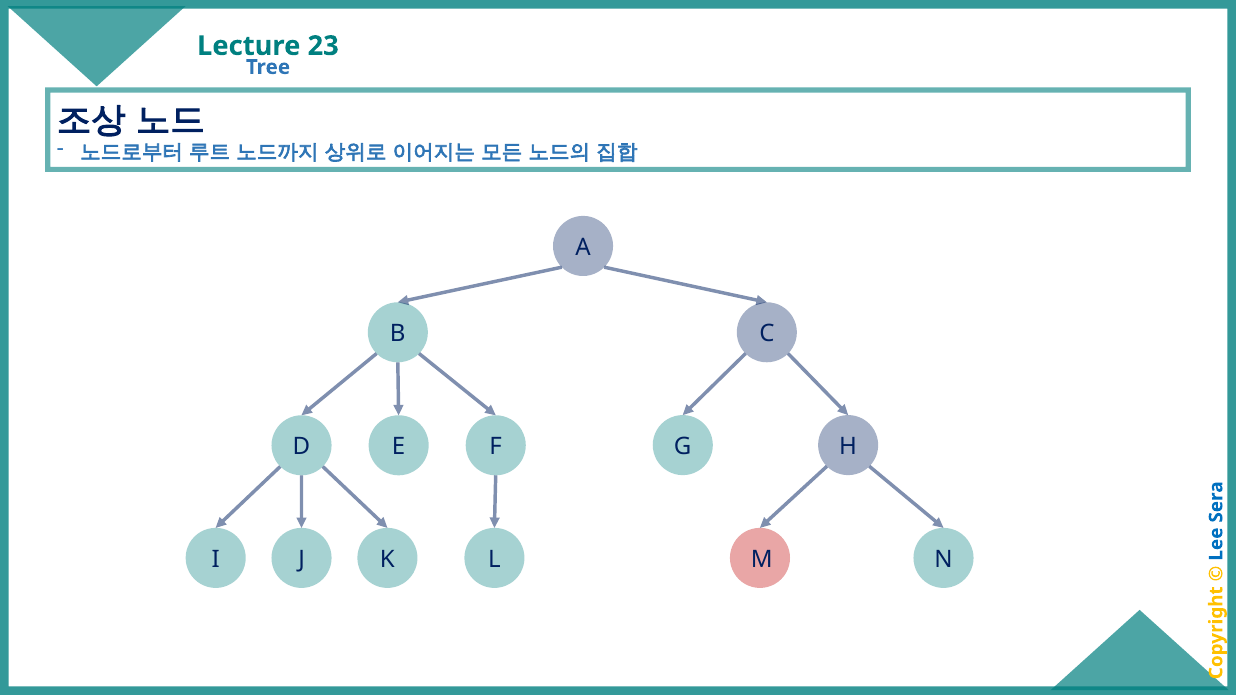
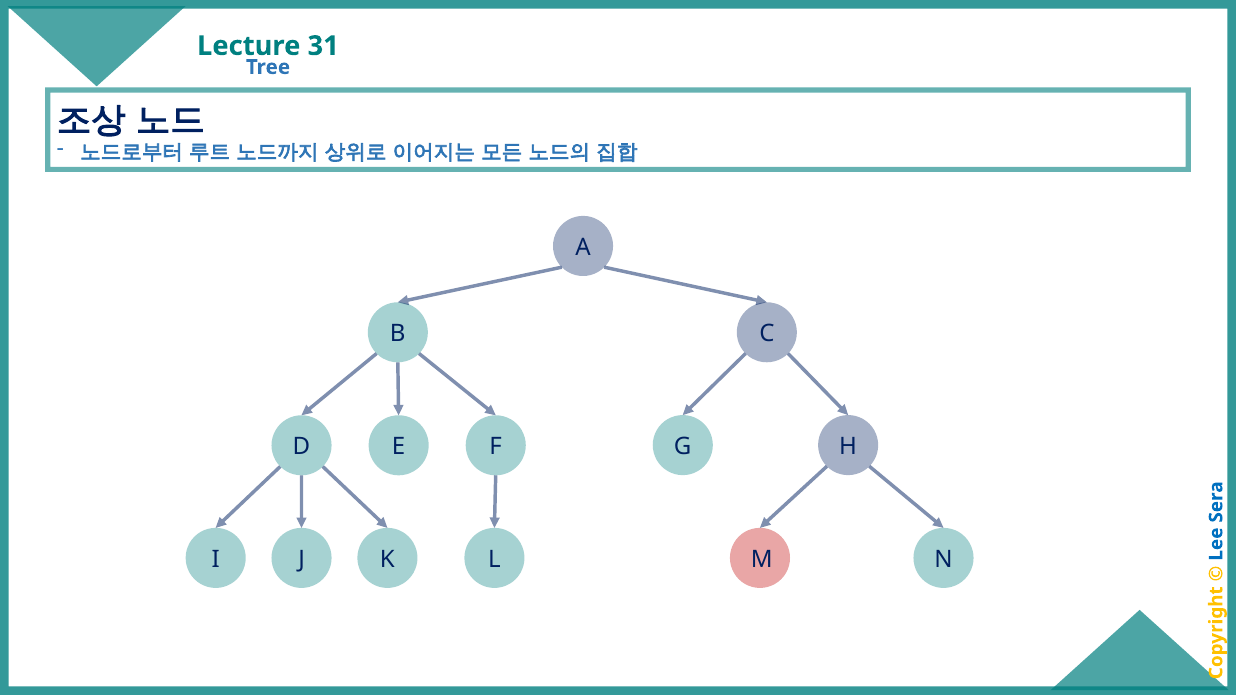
23: 23 -> 31
